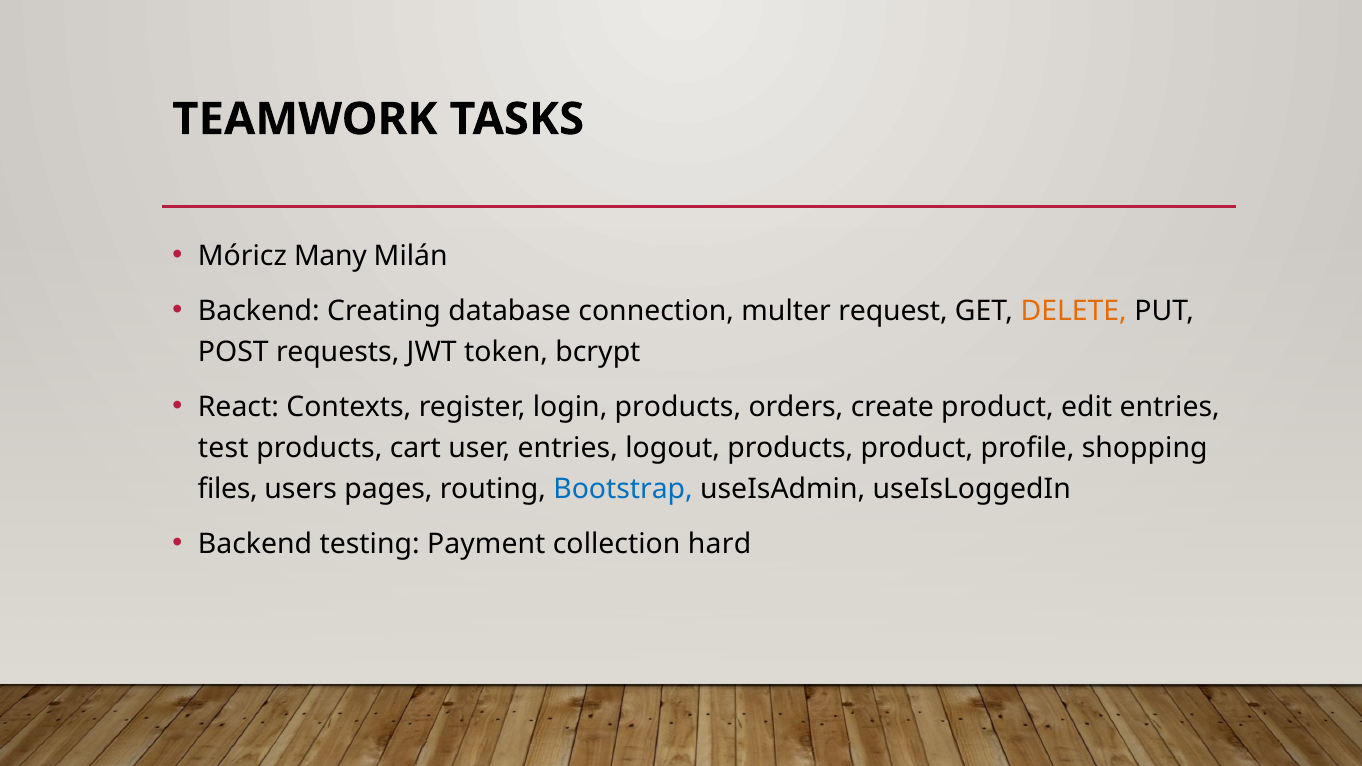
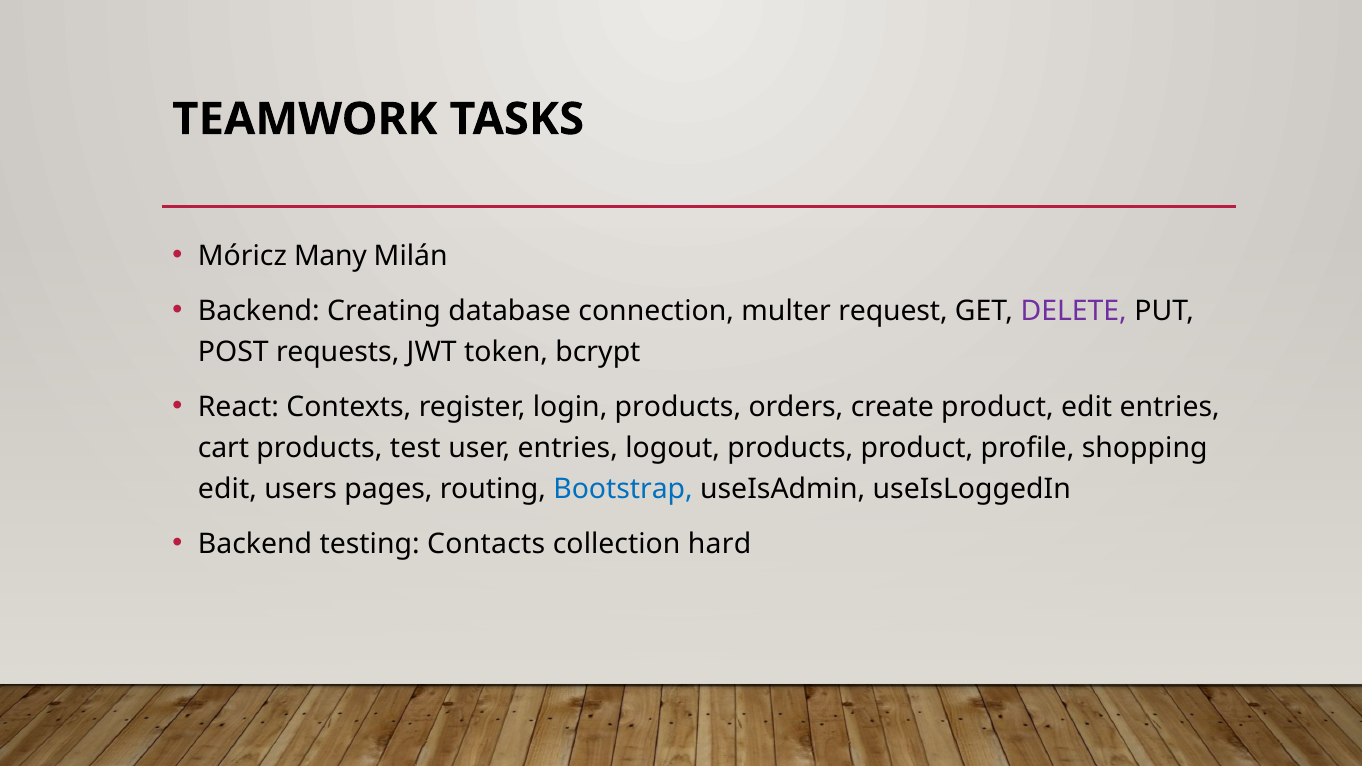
DELETE colour: orange -> purple
test: test -> cart
cart: cart -> test
files at (228, 489): files -> edit
Payment: Payment -> Contacts
